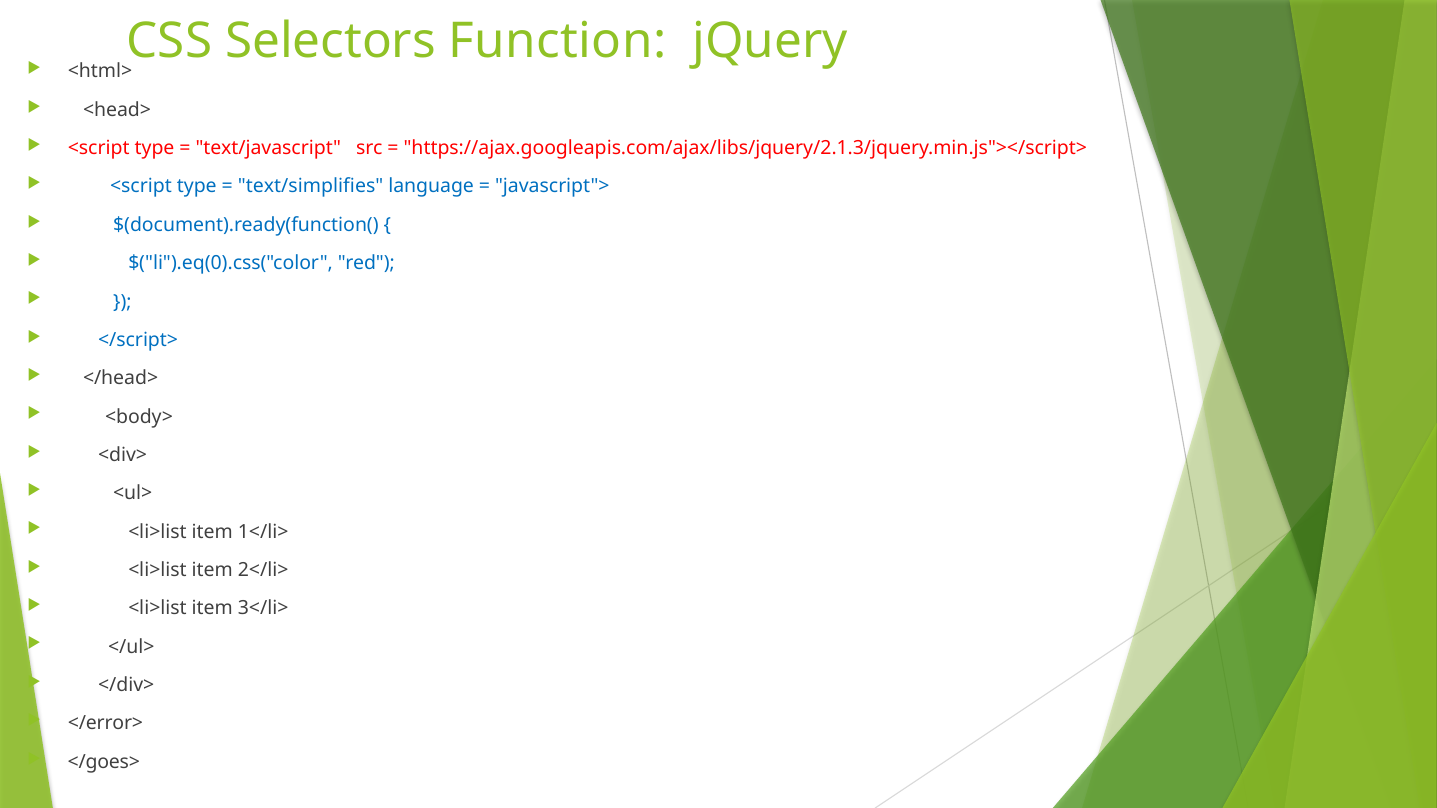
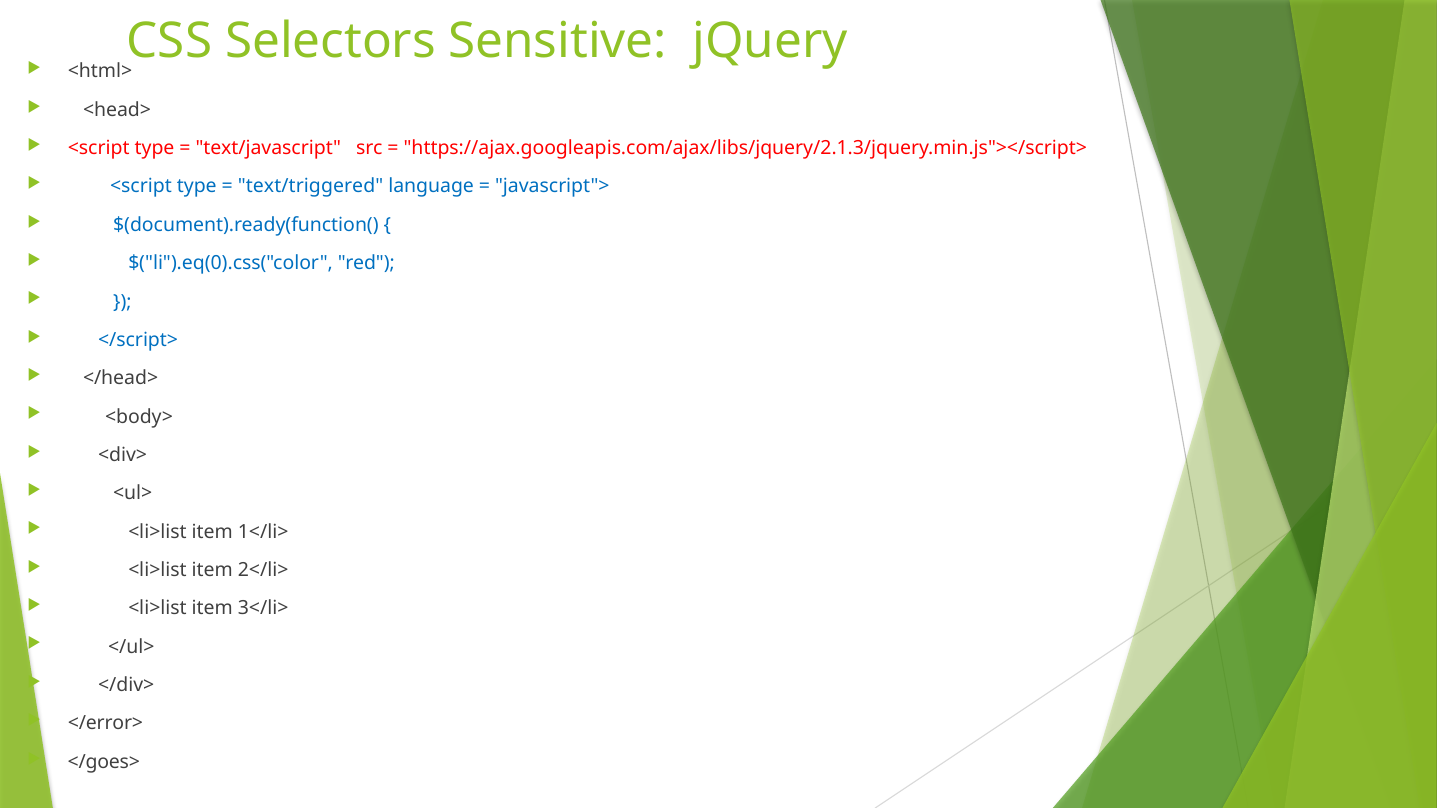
Function: Function -> Sensitive
text/simplifies: text/simplifies -> text/triggered
